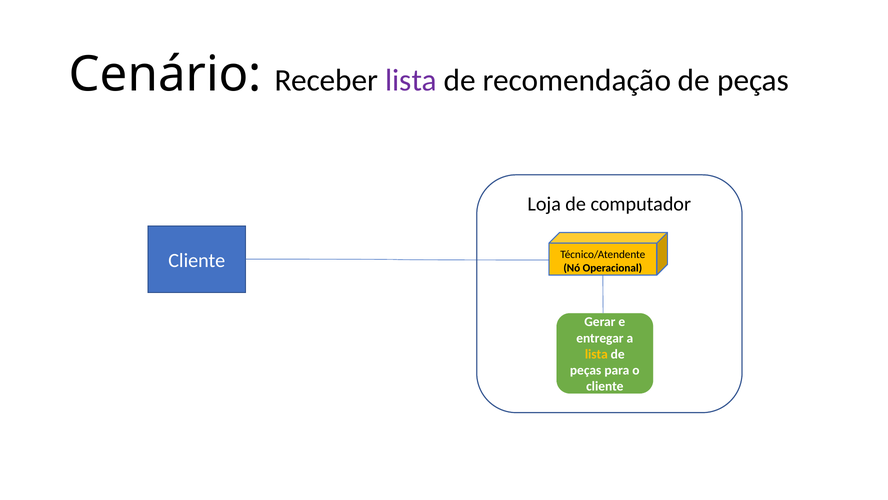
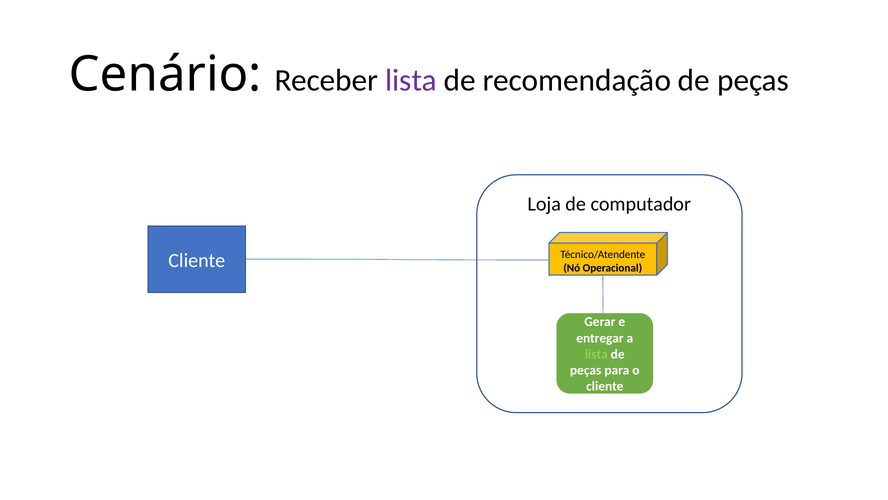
lista at (596, 354) colour: yellow -> light green
